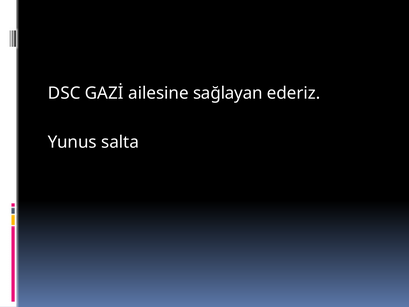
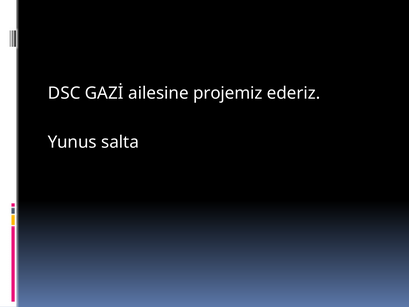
sağlayan: sağlayan -> projemiz
